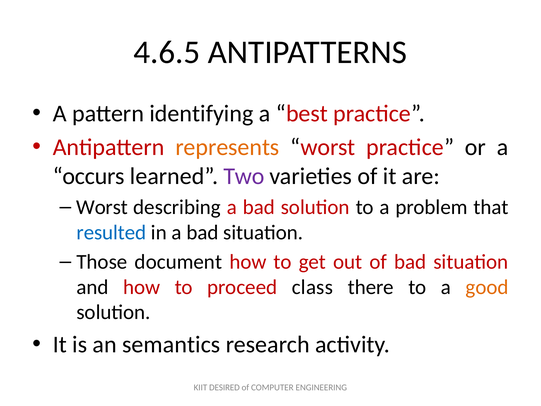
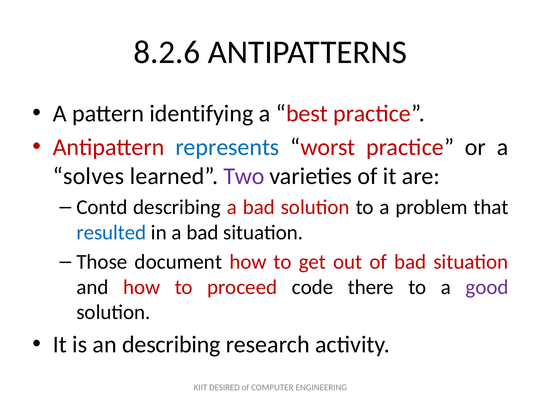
4.6.5: 4.6.5 -> 8.2.6
represents colour: orange -> blue
occurs: occurs -> solves
Worst at (102, 207): Worst -> Contd
class: class -> code
good colour: orange -> purple
an semantics: semantics -> describing
